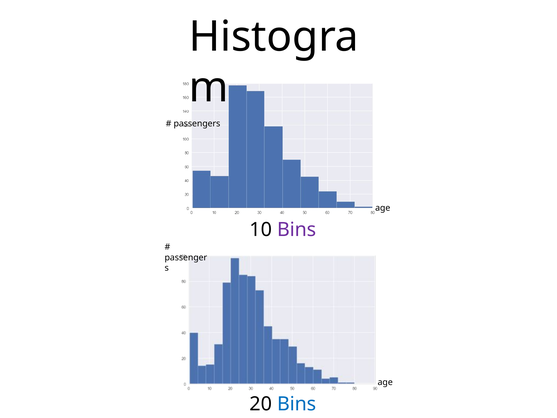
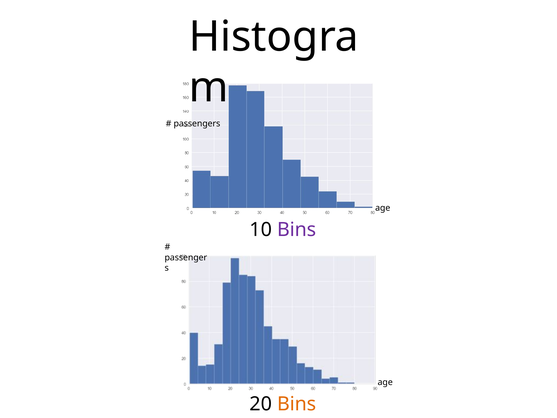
Bins at (297, 404) colour: blue -> orange
